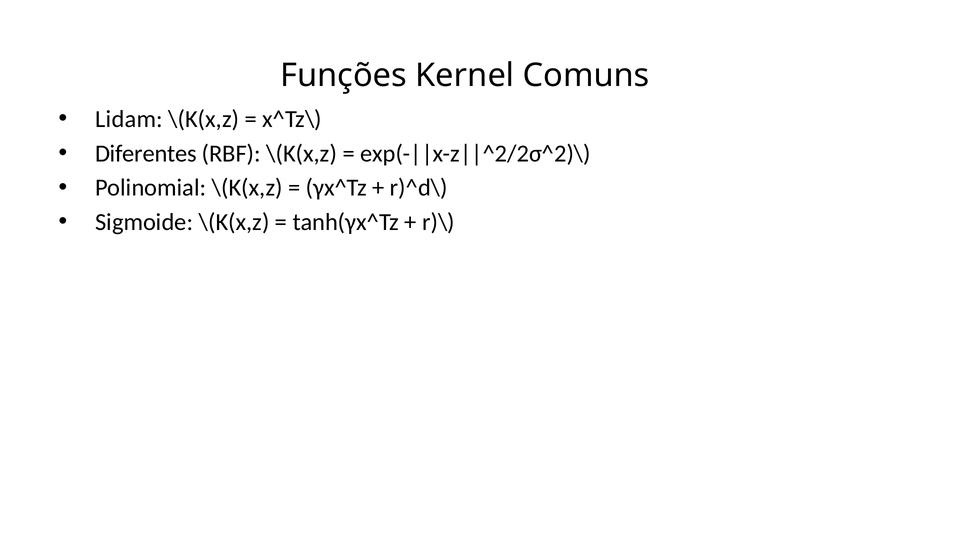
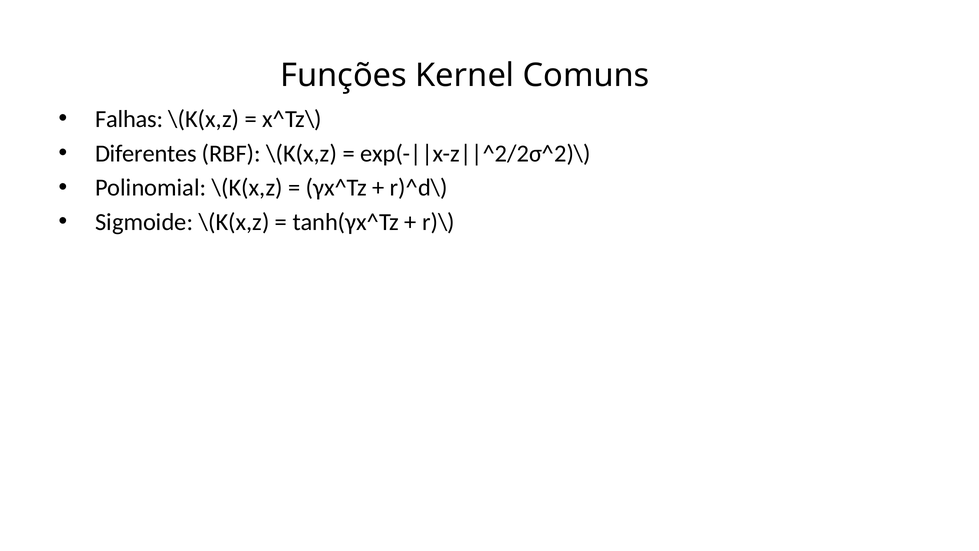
Lidam: Lidam -> Falhas
